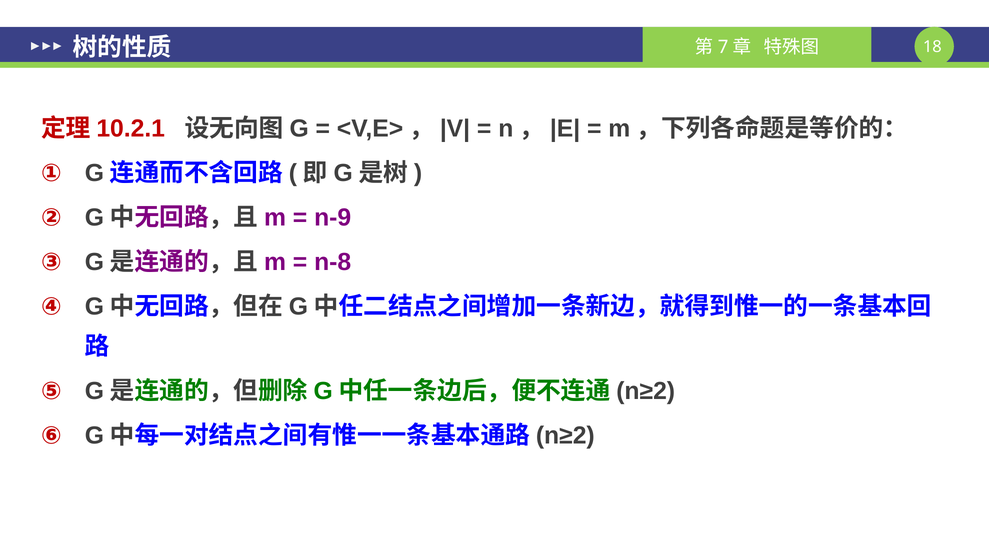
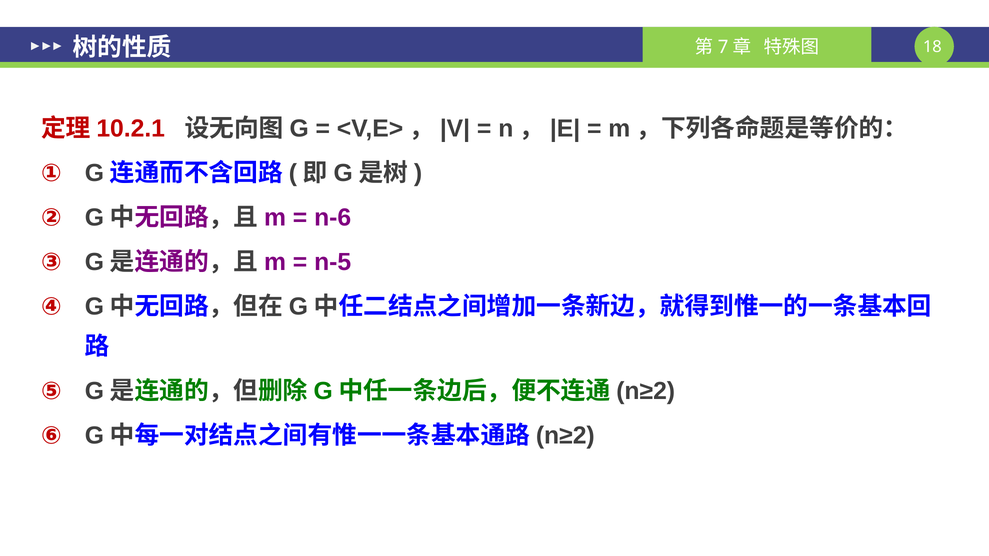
n-9: n-9 -> n-6
n-8: n-8 -> n-5
